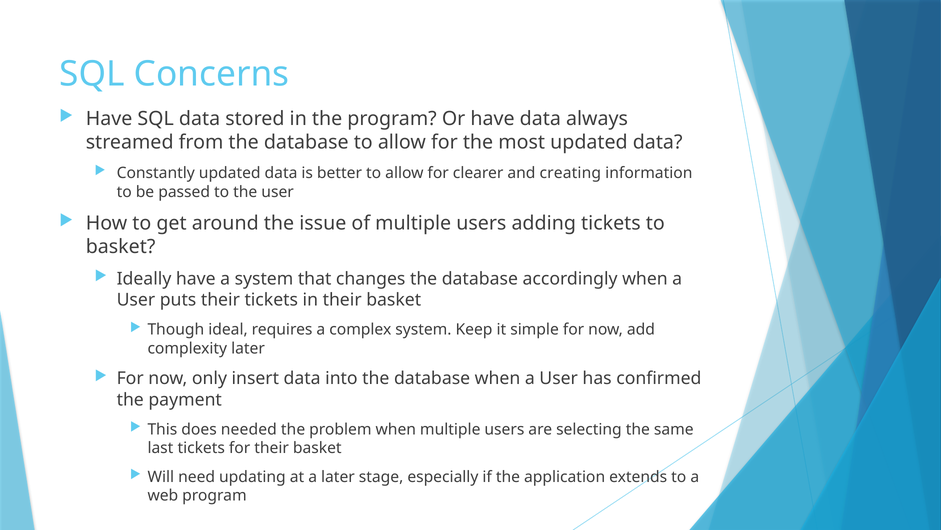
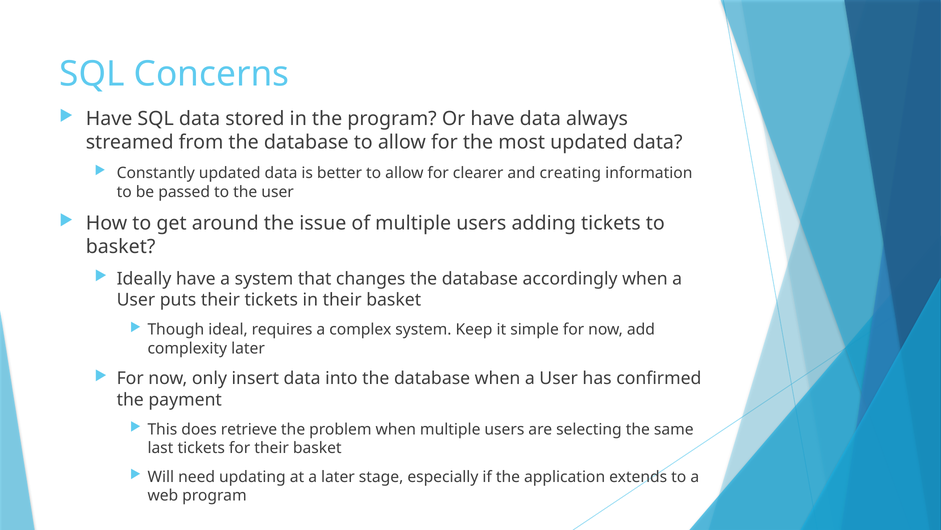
needed: needed -> retrieve
